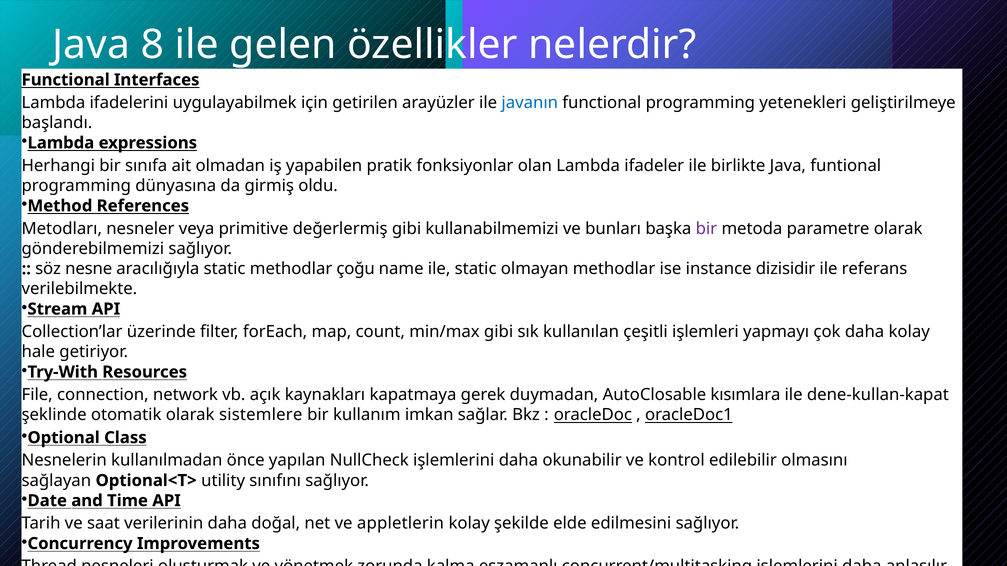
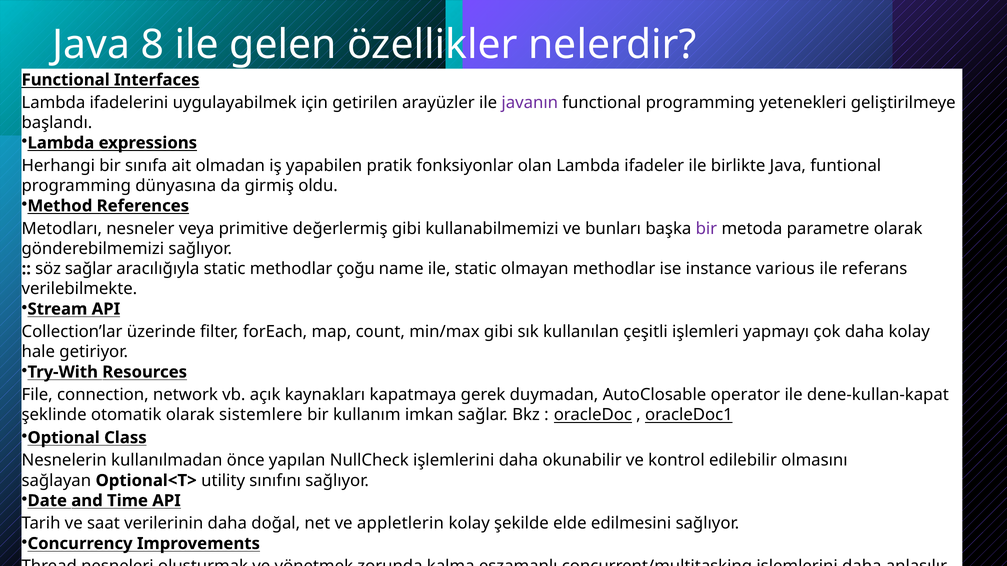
javanın colour: blue -> purple
söz nesne: nesne -> sağlar
dizisidir: dizisidir -> various
kısımlara: kısımlara -> operator
